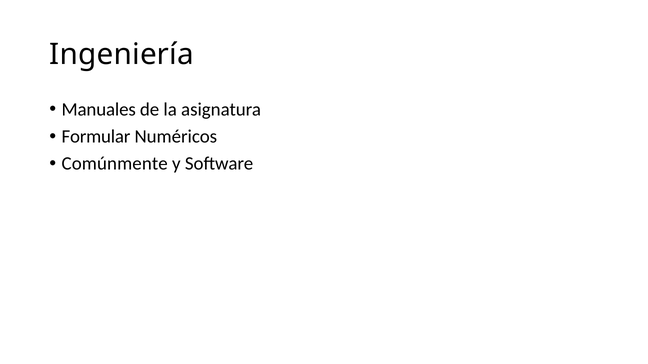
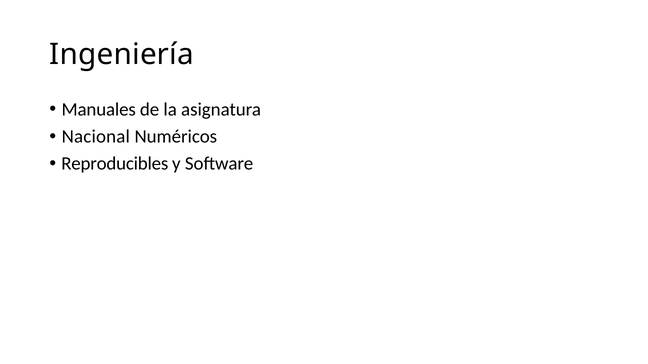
Formular: Formular -> Nacional
Comúnmente: Comúnmente -> Reproducibles
